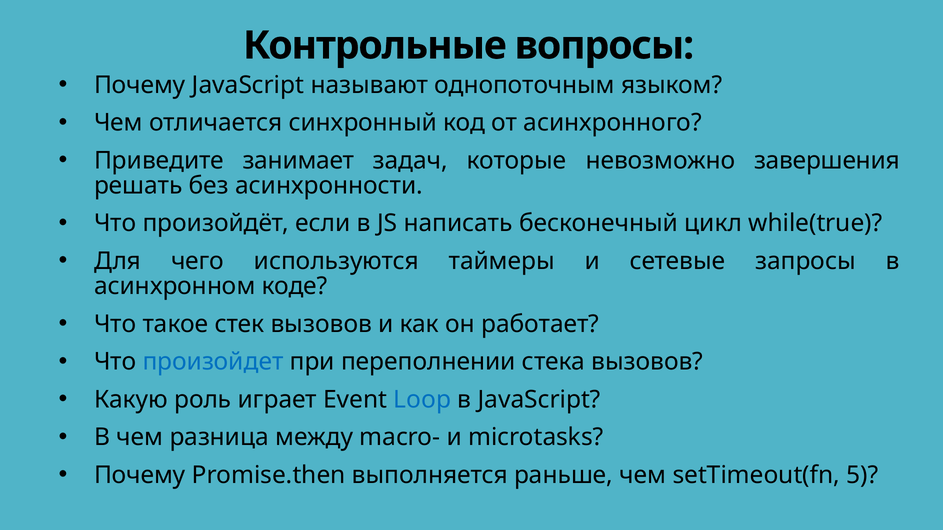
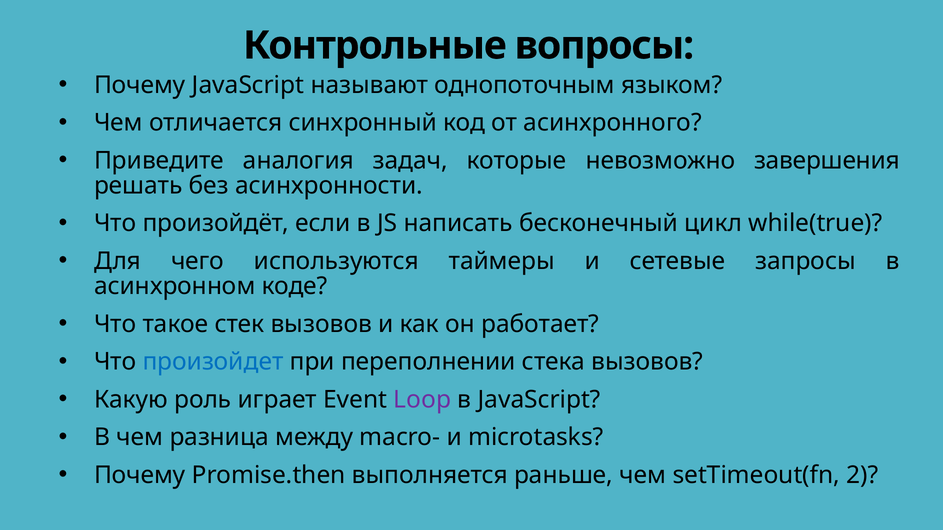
занимает: занимает -> аналогия
Loop colour: blue -> purple
5: 5 -> 2
